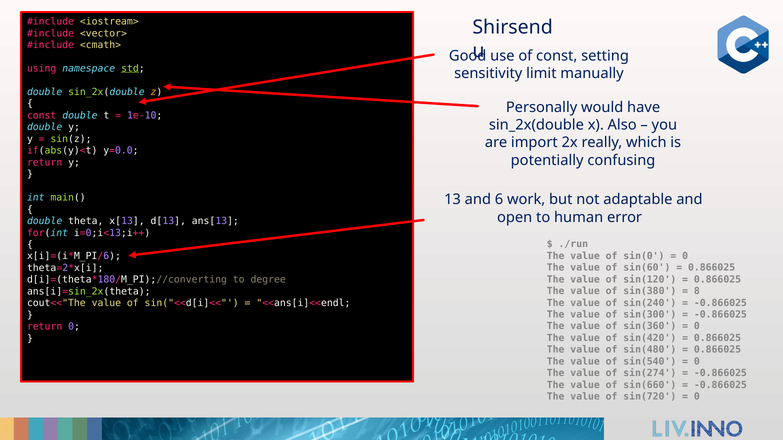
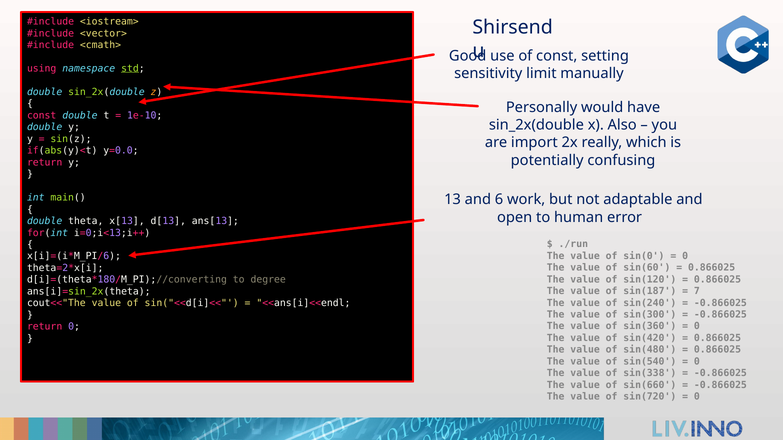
sin(380: sin(380 -> sin(187
8: 8 -> 7
sin(274: sin(274 -> sin(338
